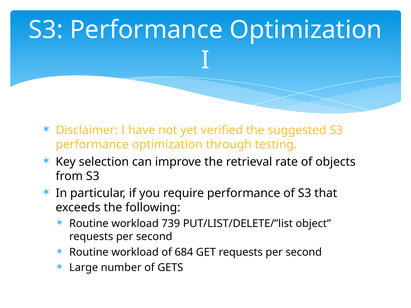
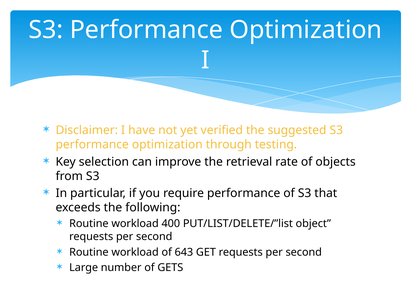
739: 739 -> 400
684: 684 -> 643
